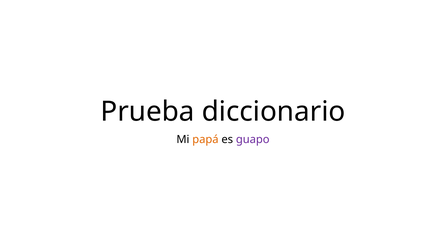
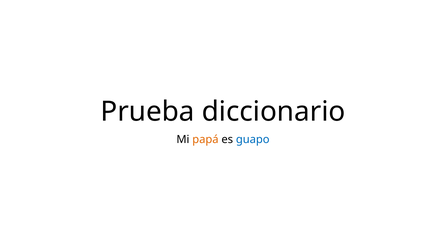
guapo colour: purple -> blue
